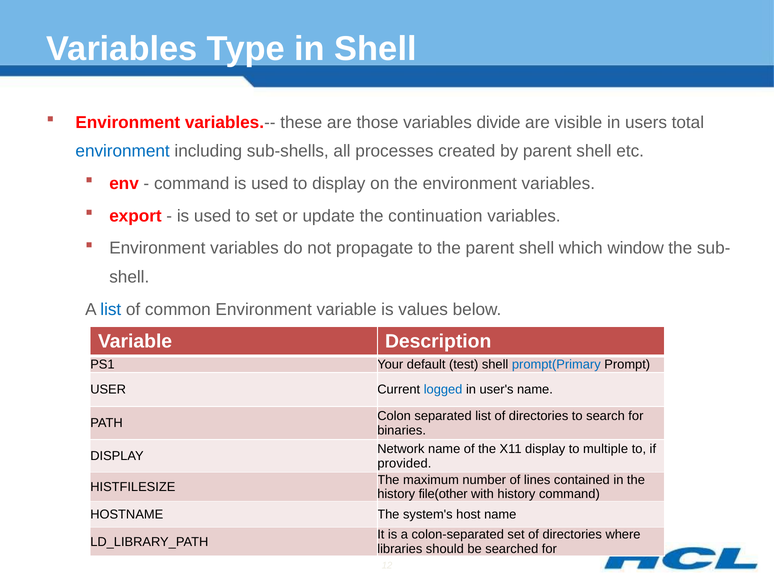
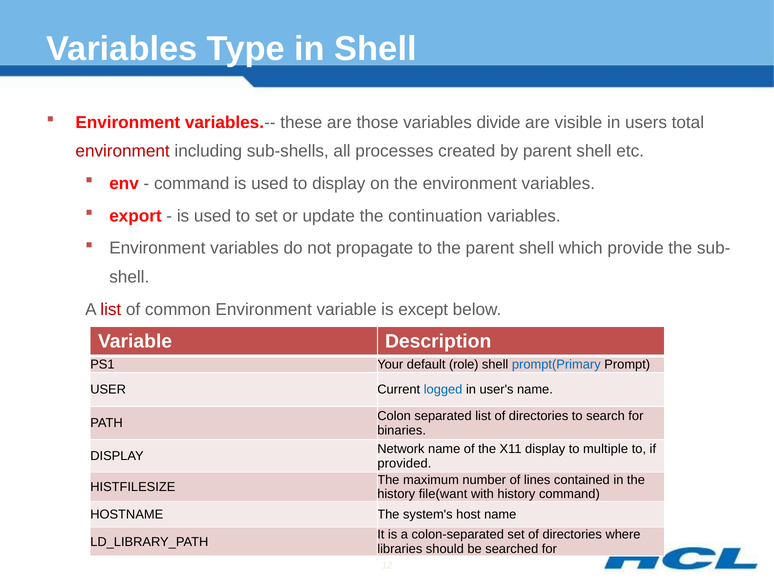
environment at (123, 151) colour: blue -> red
window: window -> provide
list at (111, 309) colour: blue -> red
values: values -> except
test: test -> role
file(other: file(other -> file(want
